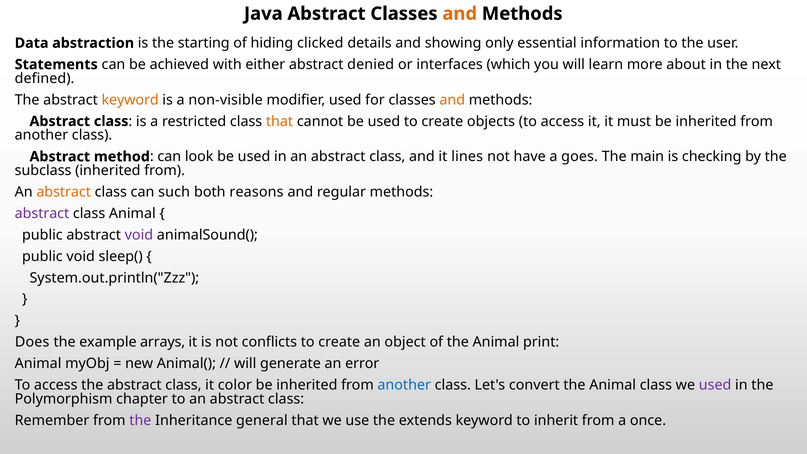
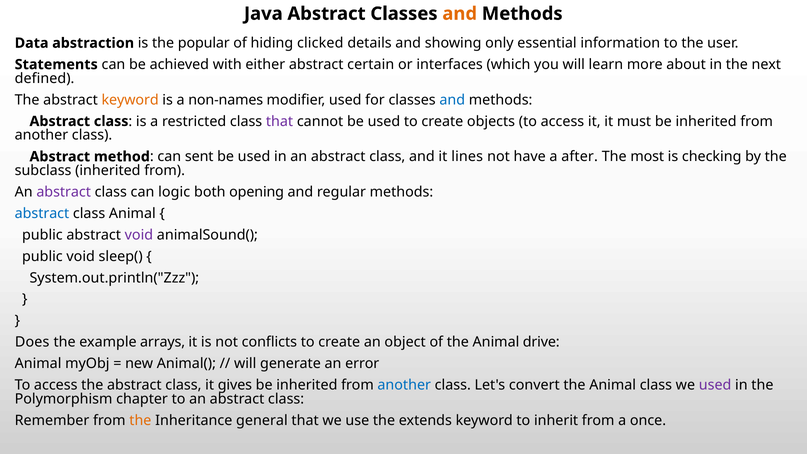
starting: starting -> popular
denied: denied -> certain
non-visible: non-visible -> non-names
and at (452, 100) colour: orange -> blue
that at (280, 121) colour: orange -> purple
look: look -> sent
goes: goes -> after
main: main -> most
abstract at (64, 192) colour: orange -> purple
such: such -> logic
reasons: reasons -> opening
abstract at (42, 213) colour: purple -> blue
print: print -> drive
color: color -> gives
the at (140, 420) colour: purple -> orange
